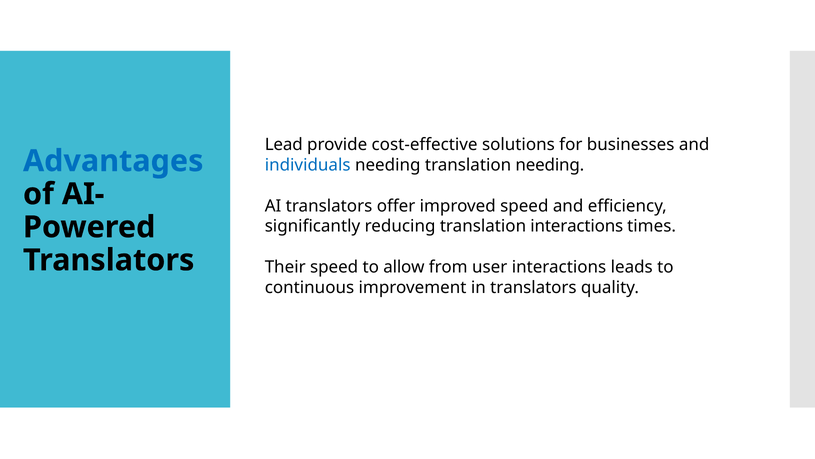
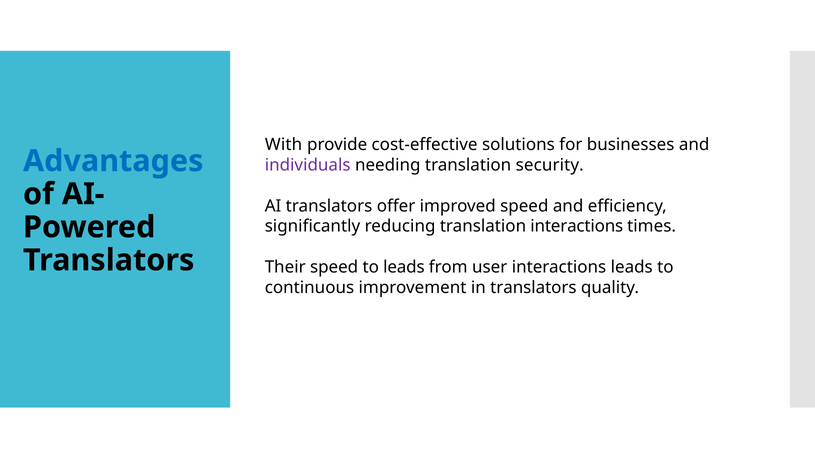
Lead: Lead -> With
individuals colour: blue -> purple
translation needing: needing -> security
to allow: allow -> leads
